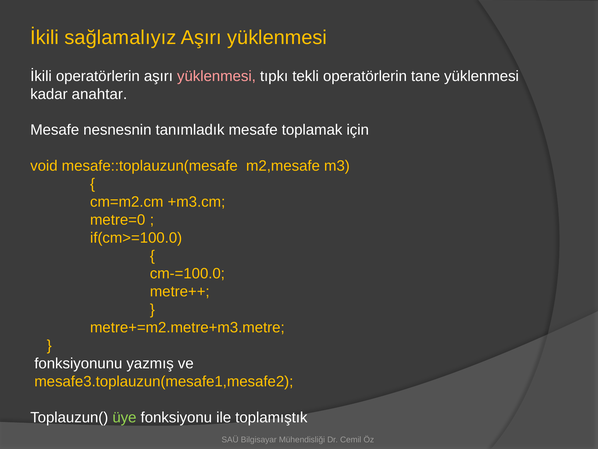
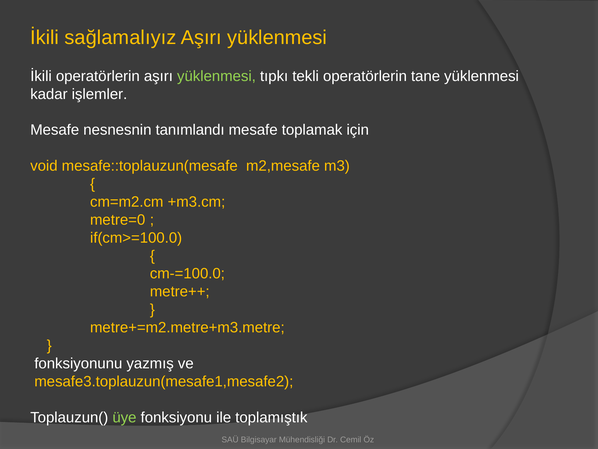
yüklenmesi at (216, 76) colour: pink -> light green
anahtar: anahtar -> işlemler
tanımladık: tanımladık -> tanımlandı
